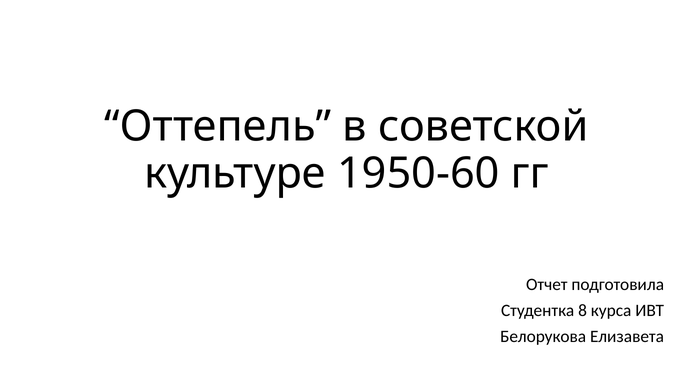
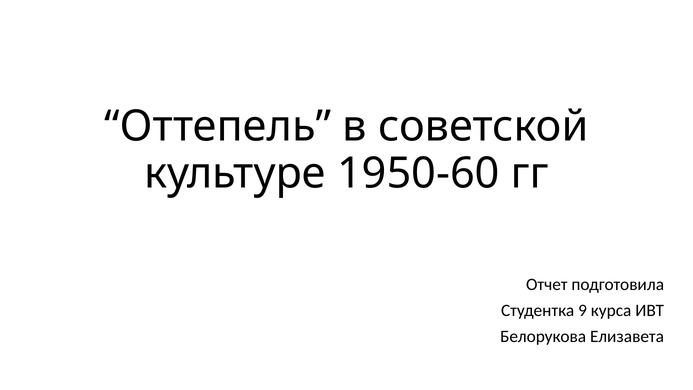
8: 8 -> 9
